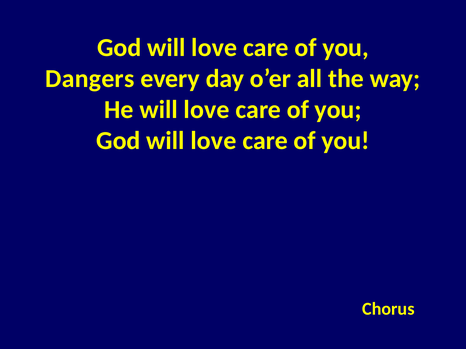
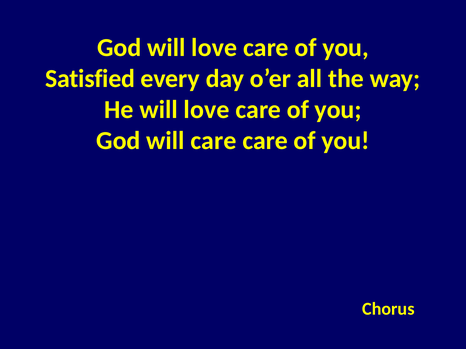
Dangers: Dangers -> Satisfied
love at (213, 141): love -> care
